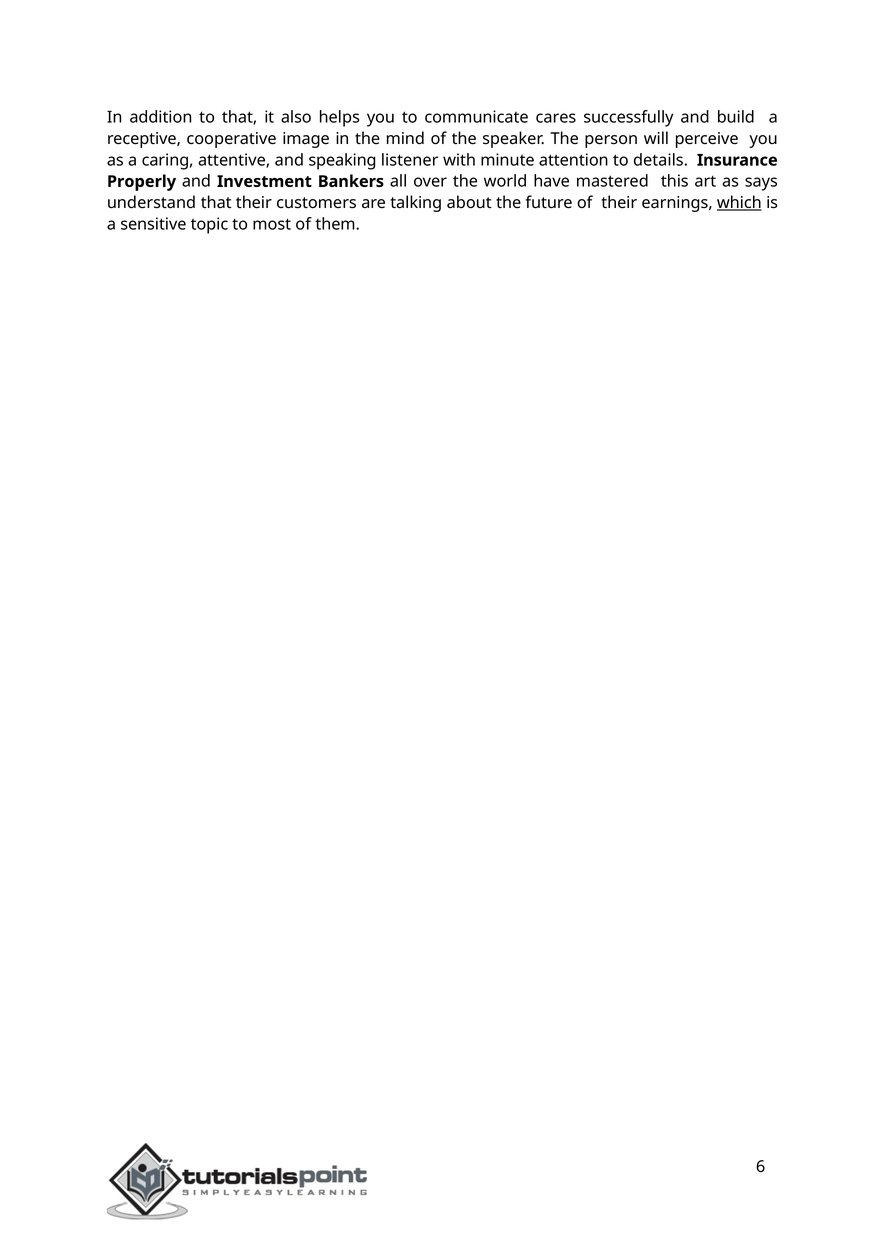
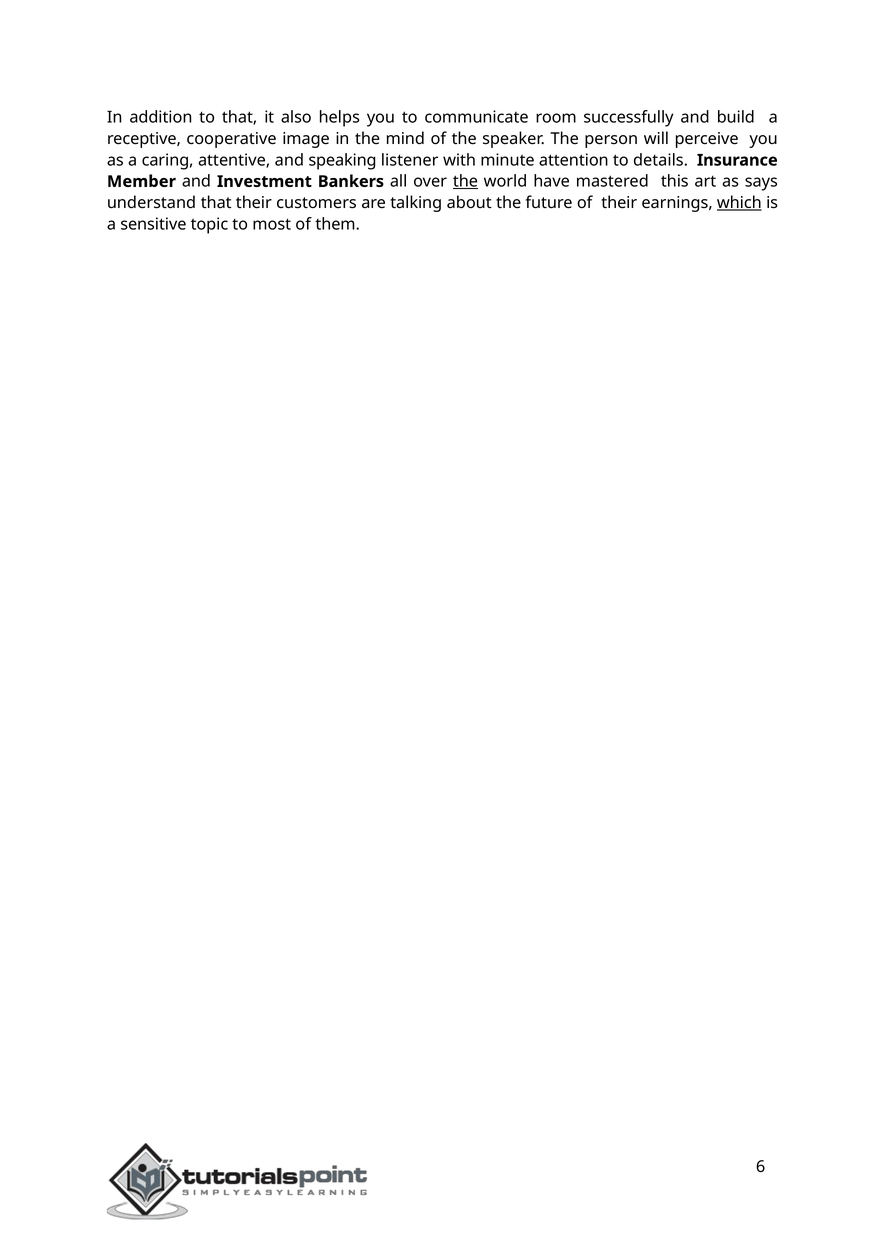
cares: cares -> room
Properly: Properly -> Member
the at (465, 182) underline: none -> present
